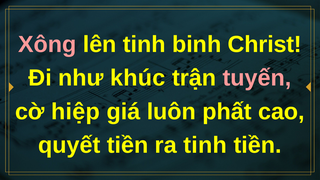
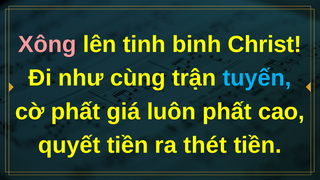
khúc: khúc -> cùng
tuyến colour: pink -> light blue
cờ hiệp: hiệp -> phất
ra tinh: tinh -> thét
